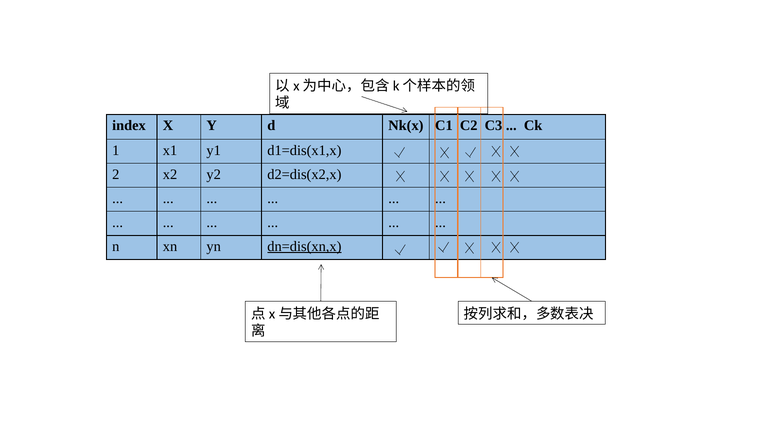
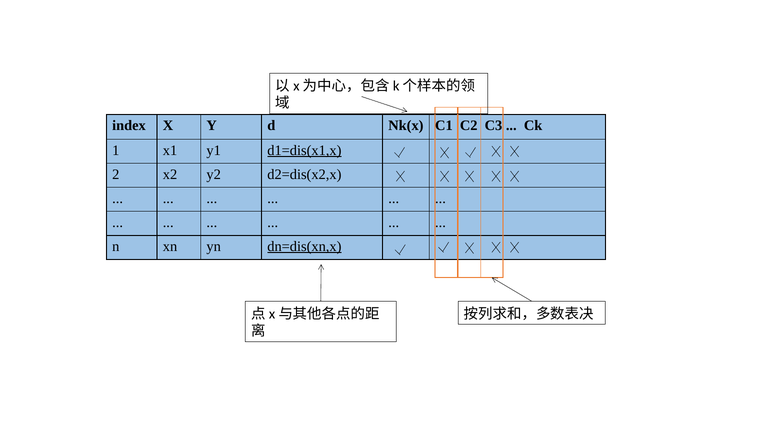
d1=dis(x1,x underline: none -> present
